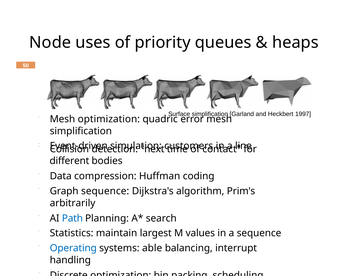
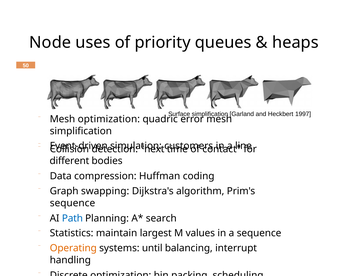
Graph sequence: sequence -> swapping
arbitrarily at (73, 203): arbitrarily -> sequence
Operating colour: blue -> orange
able: able -> until
